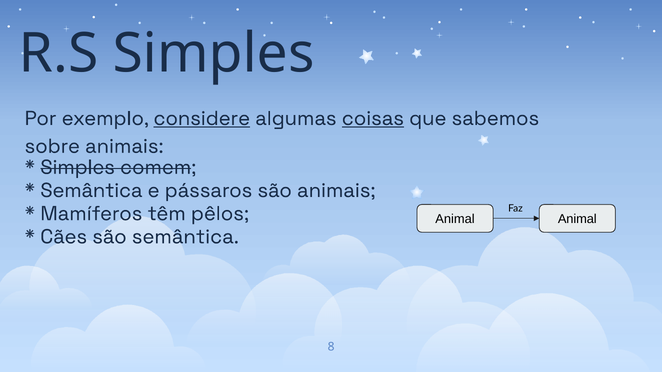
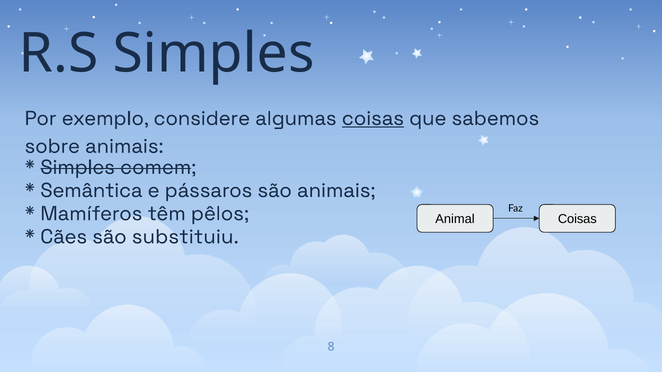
considere underline: present -> none
Animal Animal: Animal -> Coisas
são semântica: semântica -> substituiu
